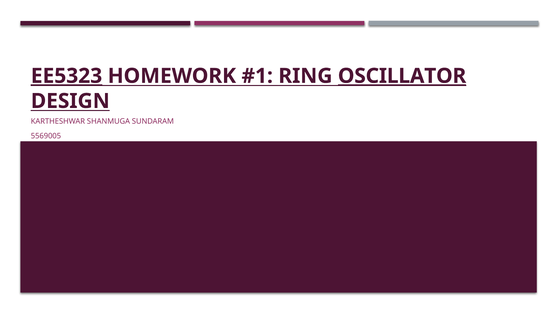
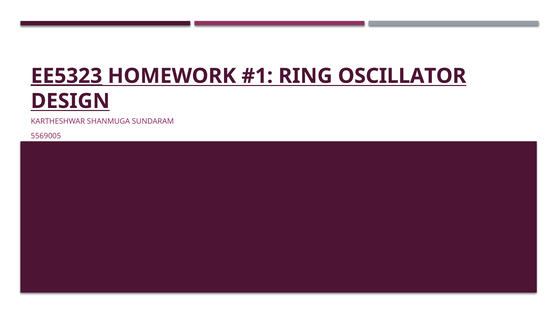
OSCILLATOR underline: present -> none
